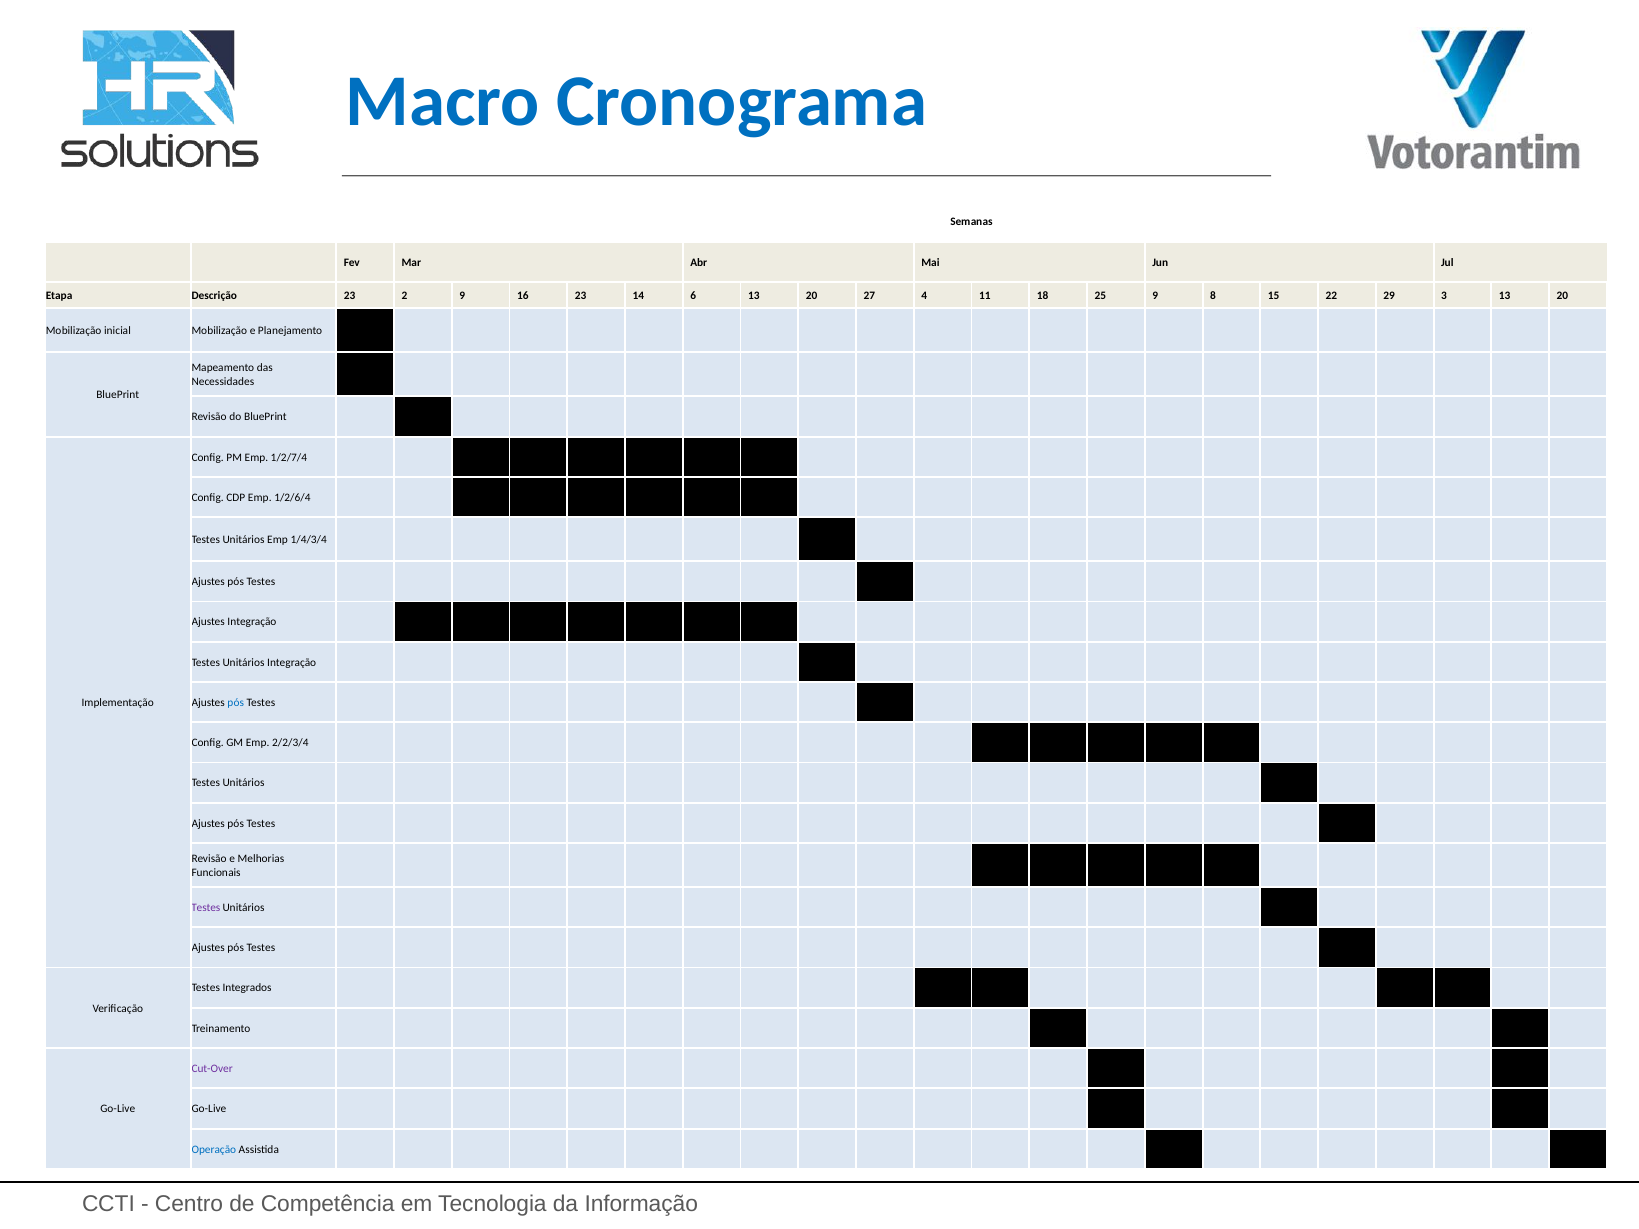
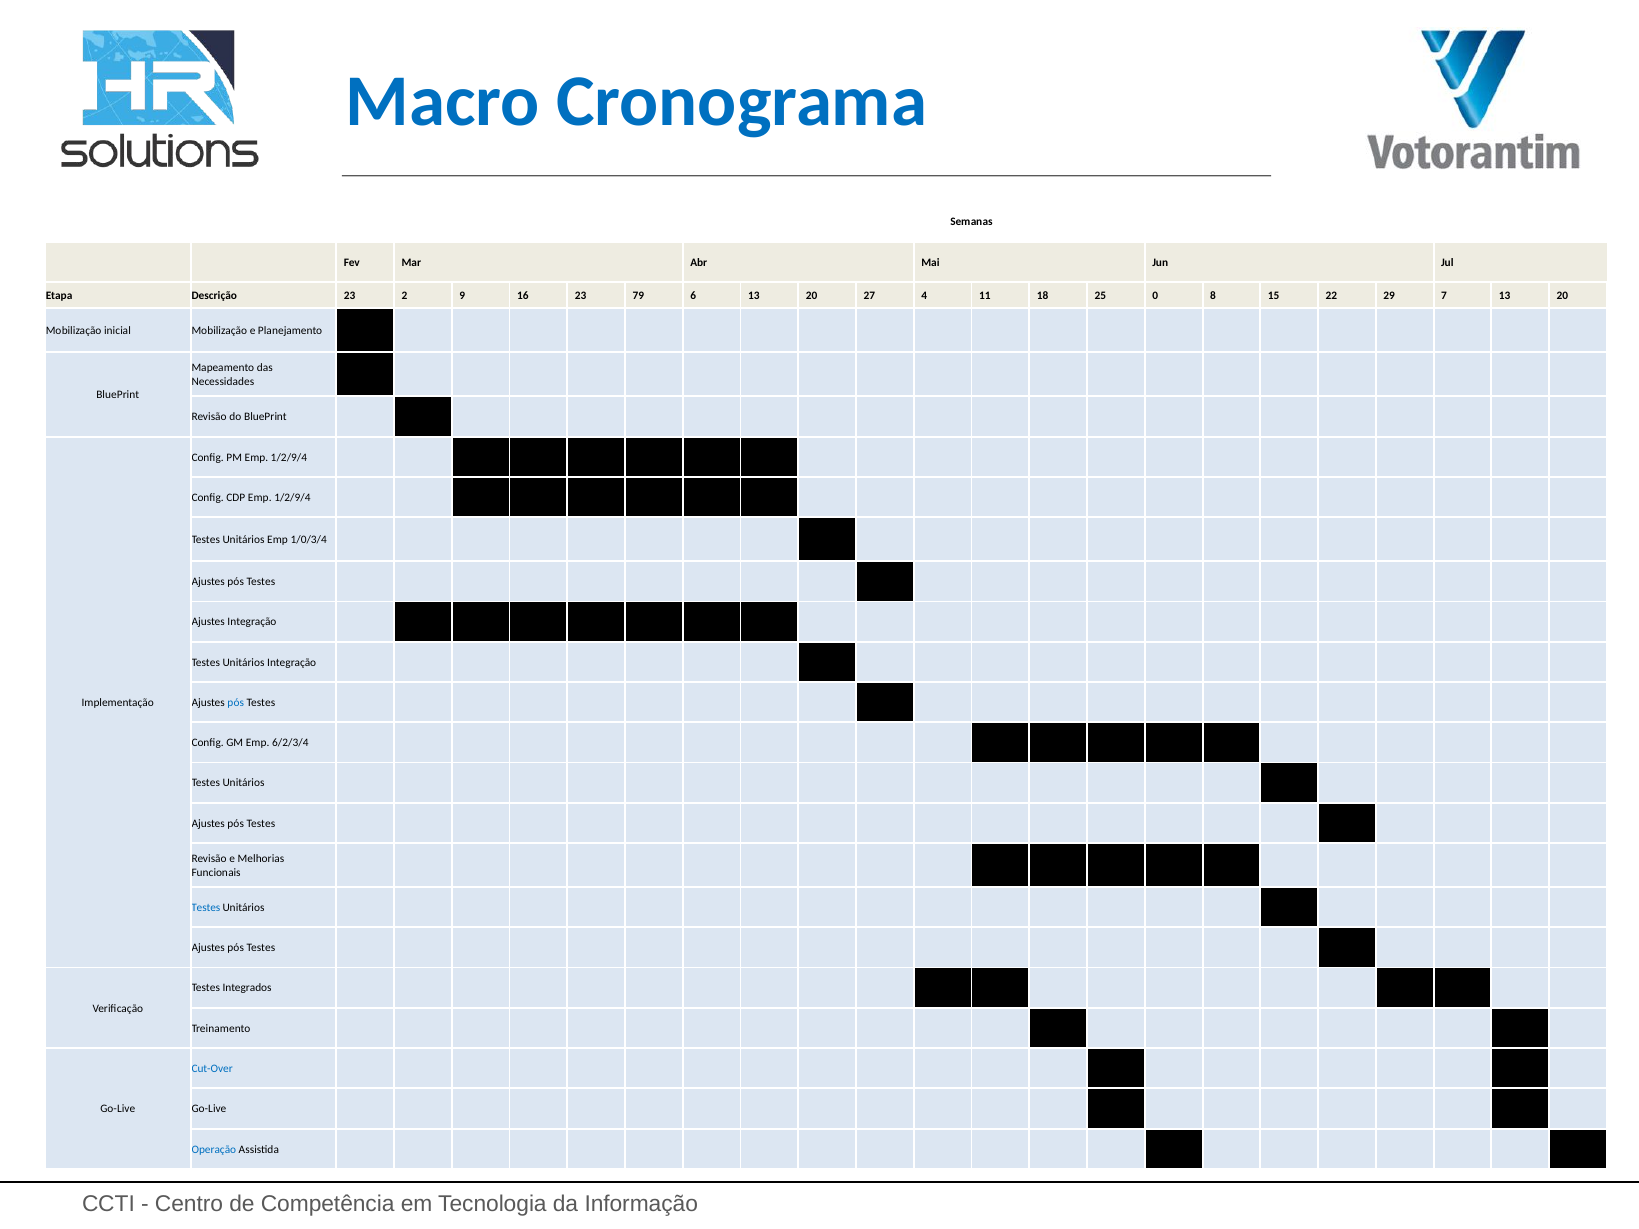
14: 14 -> 79
25 9: 9 -> 0
3: 3 -> 7
PM Emp 1/2/7/4: 1/2/7/4 -> 1/2/9/4
CDP Emp 1/2/6/4: 1/2/6/4 -> 1/2/9/4
1/4/3/4: 1/4/3/4 -> 1/0/3/4
2/2/3/4: 2/2/3/4 -> 6/2/3/4
Testes at (206, 908) colour: purple -> blue
Cut-Over colour: purple -> blue
